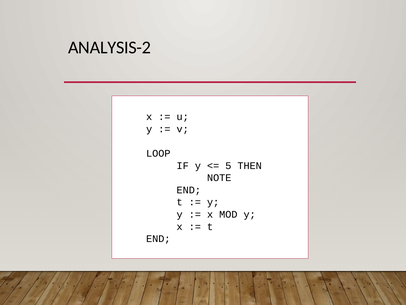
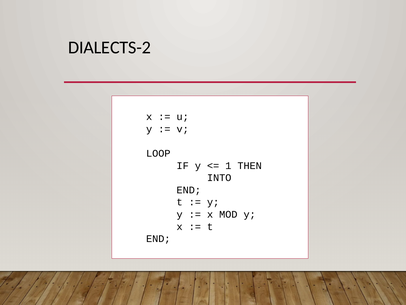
ANALYSIS-2: ANALYSIS-2 -> DIALECTS-2
5: 5 -> 1
NOTE: NOTE -> INTO
